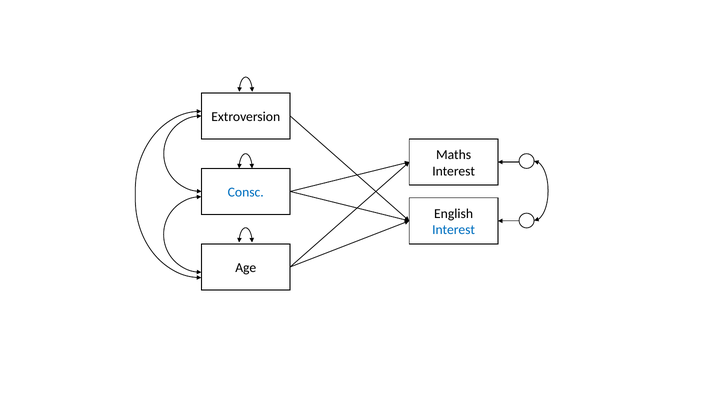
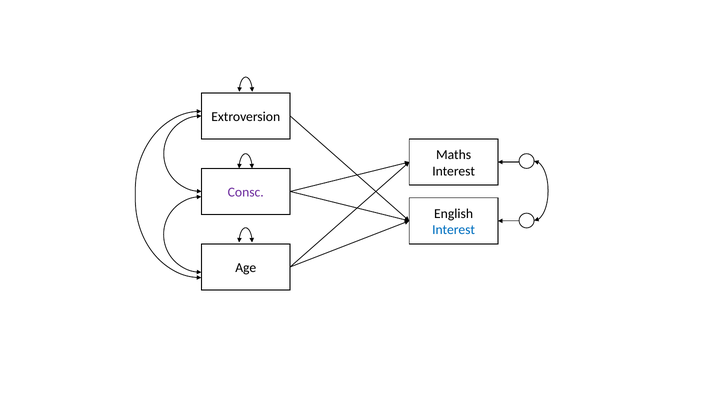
Consc colour: blue -> purple
